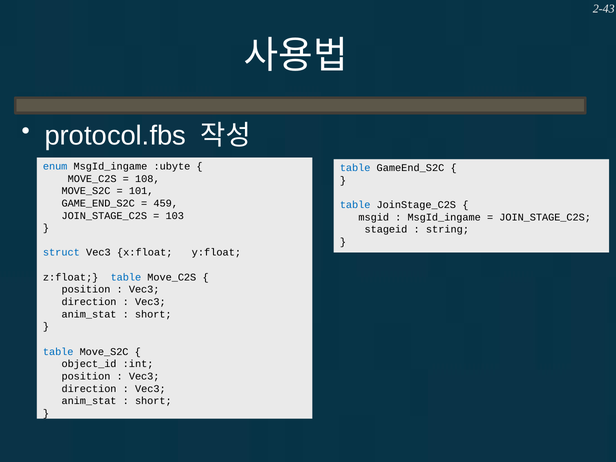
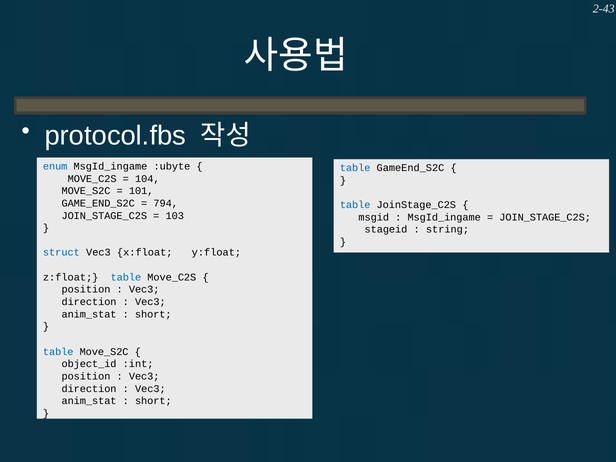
108: 108 -> 104
459: 459 -> 794
